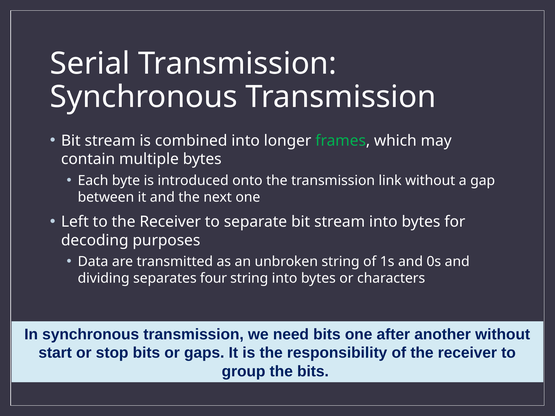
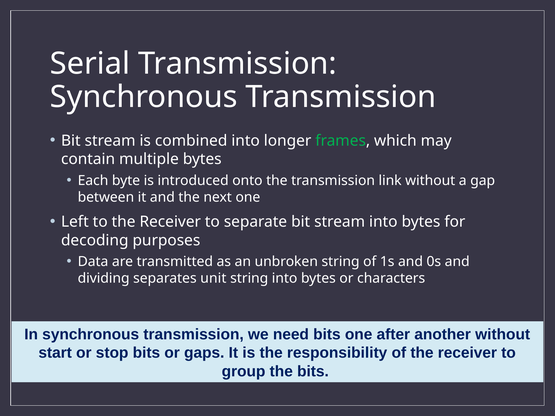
four: four -> unit
